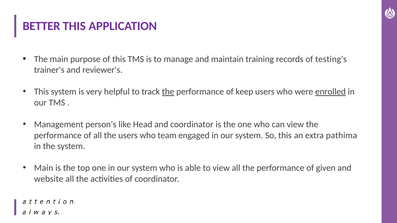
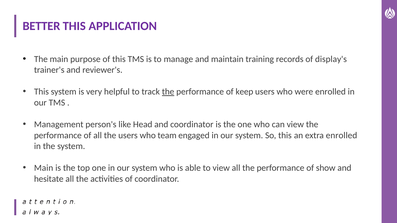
testing's: testing's -> display's
enrolled at (330, 92) underline: present -> none
extra pathima: pathima -> enrolled
given: given -> show
website: website -> hesitate
